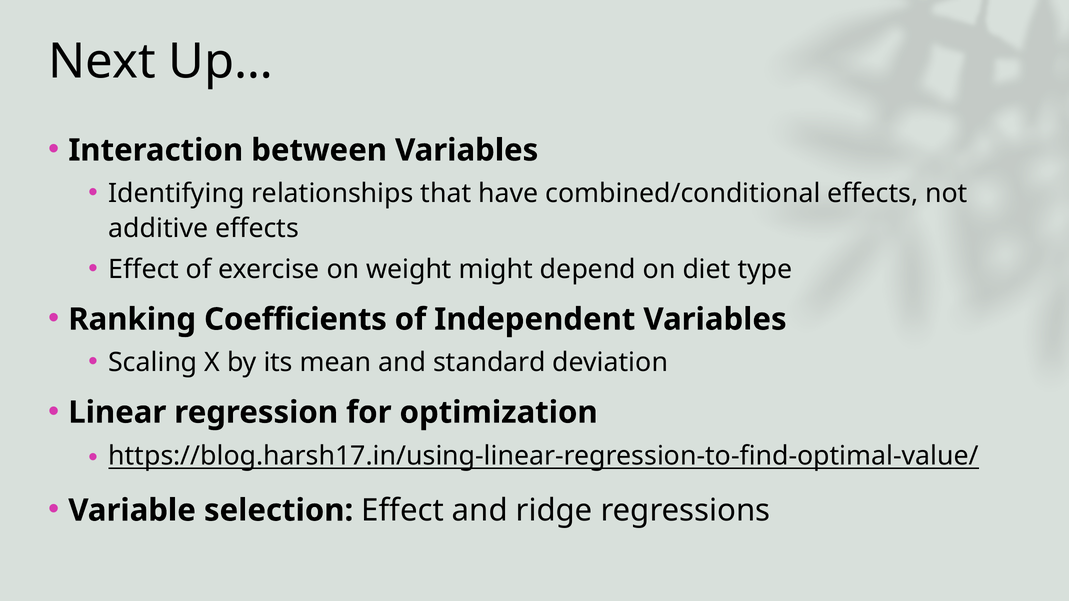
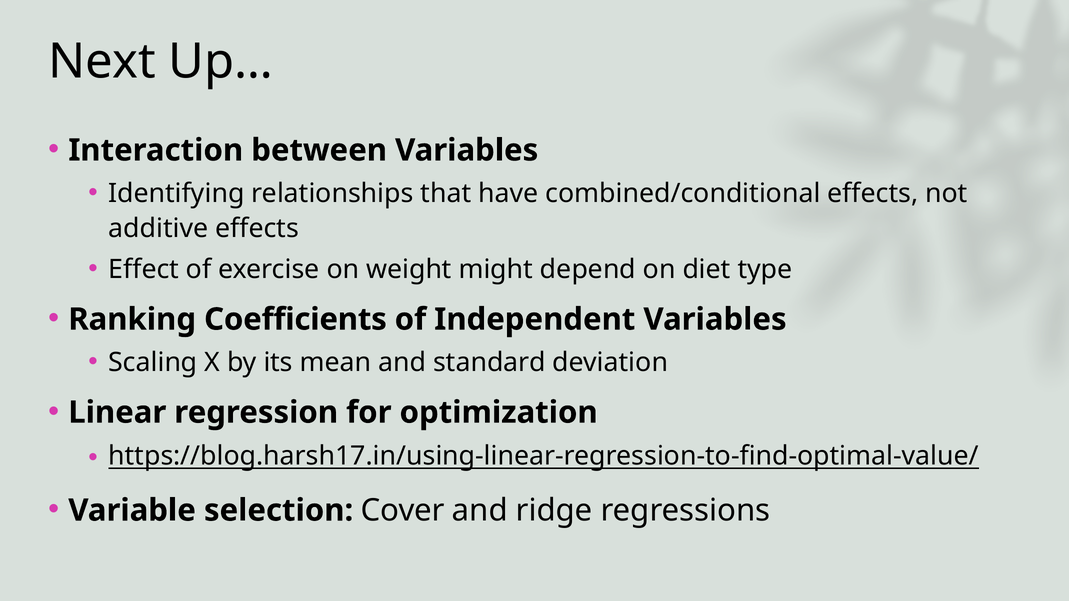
selection Effect: Effect -> Cover
